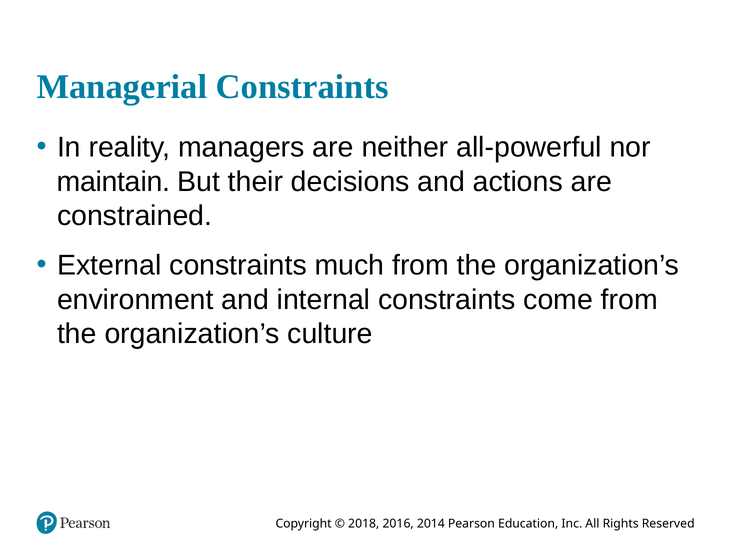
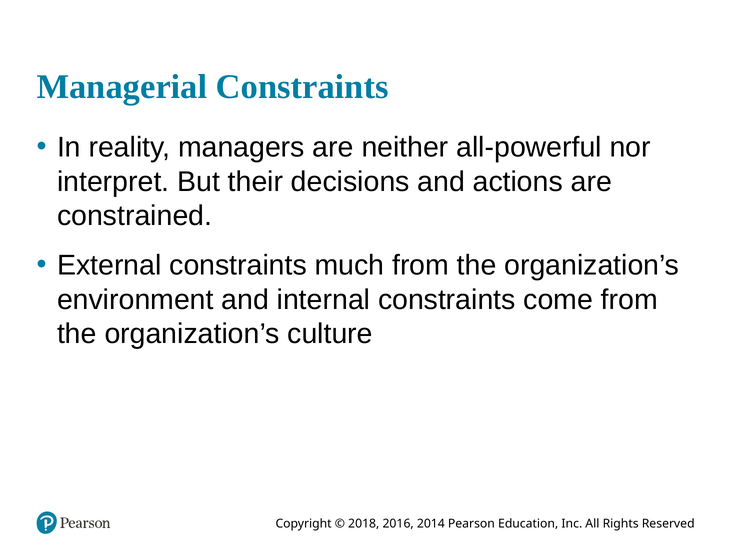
maintain: maintain -> interpret
